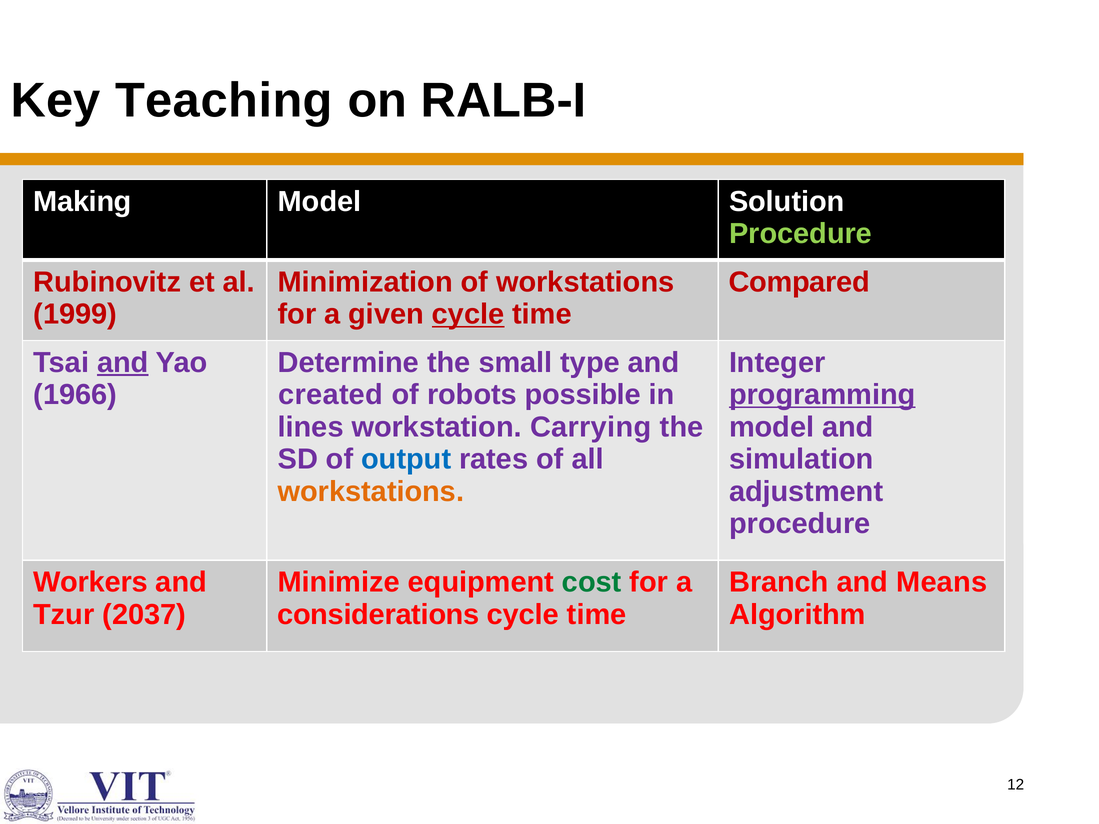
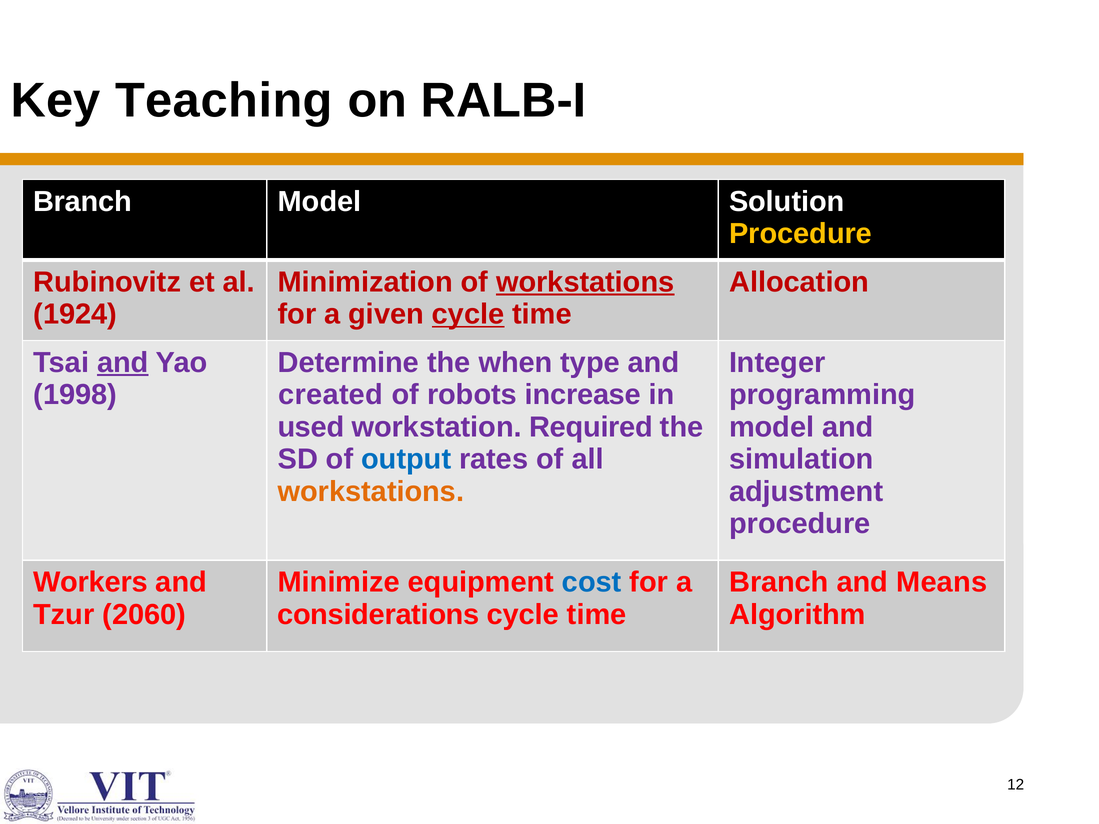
Making at (83, 202): Making -> Branch
Procedure at (801, 234) colour: light green -> yellow
workstations at (585, 282) underline: none -> present
Compared: Compared -> Allocation
1999: 1999 -> 1924
small: small -> when
1966: 1966 -> 1998
possible: possible -> increase
programming underline: present -> none
lines: lines -> used
Carrying: Carrying -> Required
cost colour: green -> blue
2037: 2037 -> 2060
